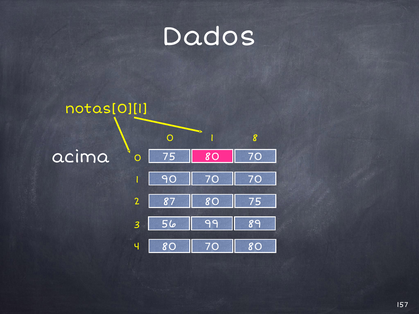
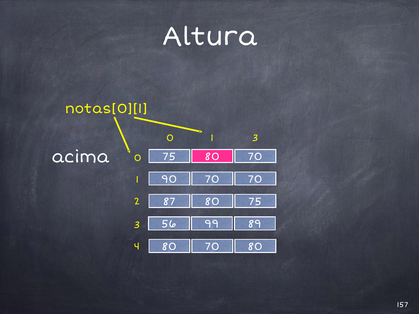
Dados: Dados -> Altura
8 at (255, 138): 8 -> 3
